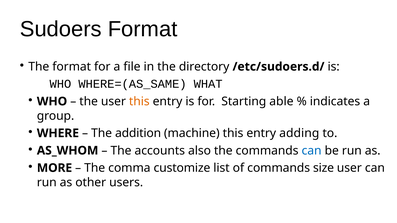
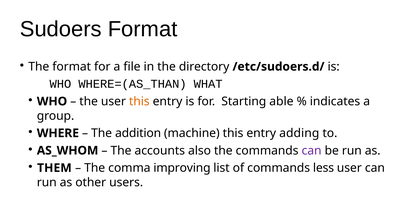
WHERE=(AS_SAME: WHERE=(AS_SAME -> WHERE=(AS_THAN
can at (312, 151) colour: blue -> purple
MORE: MORE -> THEM
customize: customize -> improving
size: size -> less
